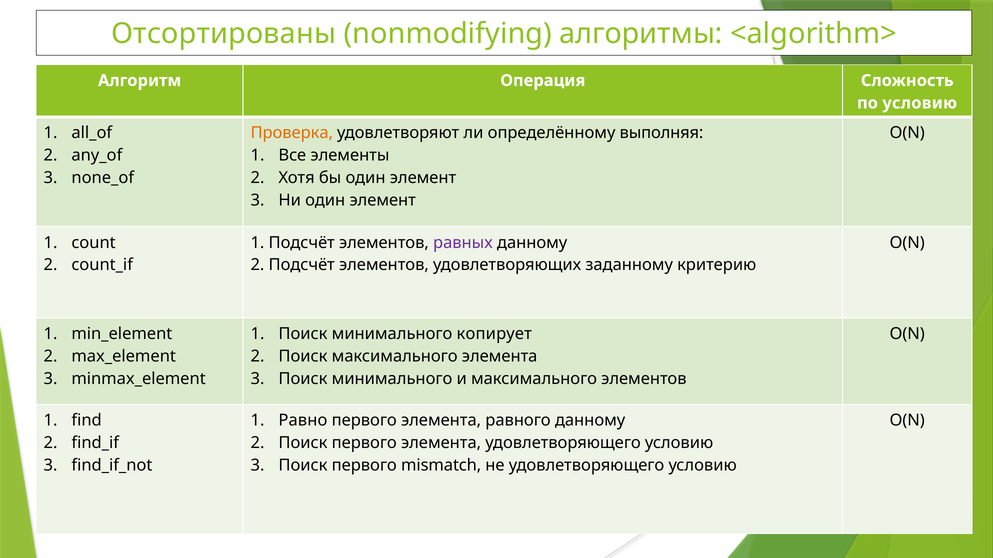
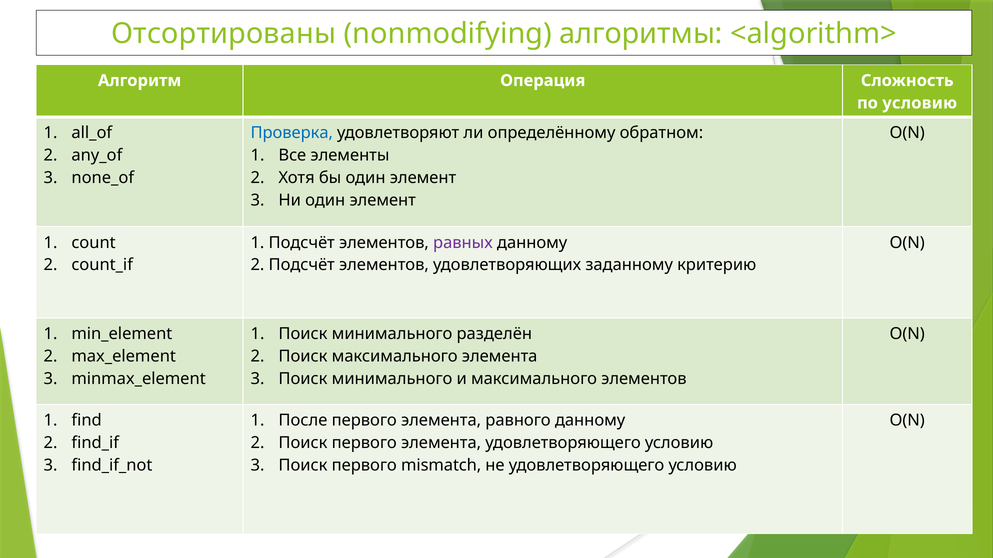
Проверка colour: orange -> blue
выполняя: выполняя -> обратном
копирует: копирует -> разделён
Равно: Равно -> После
